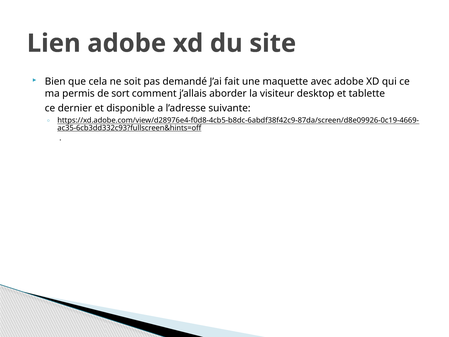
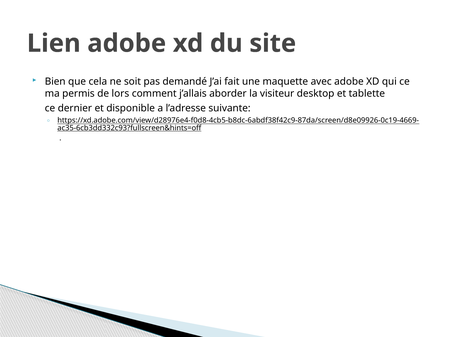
sort: sort -> lors
